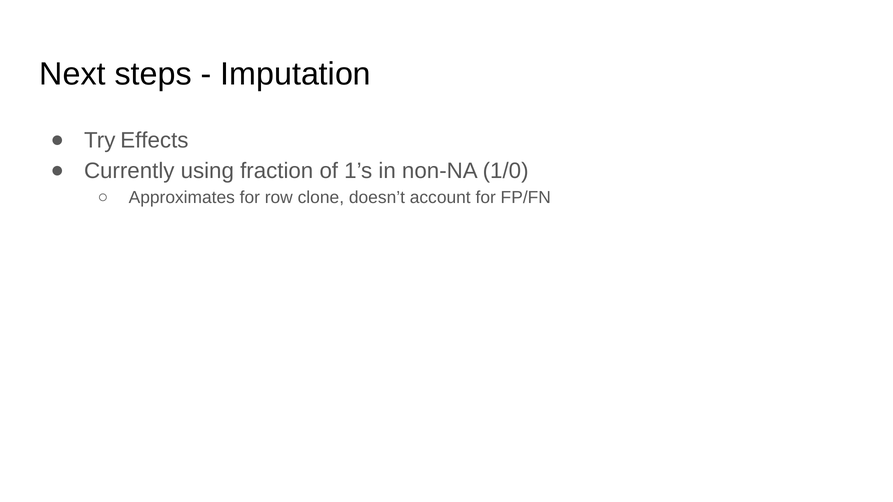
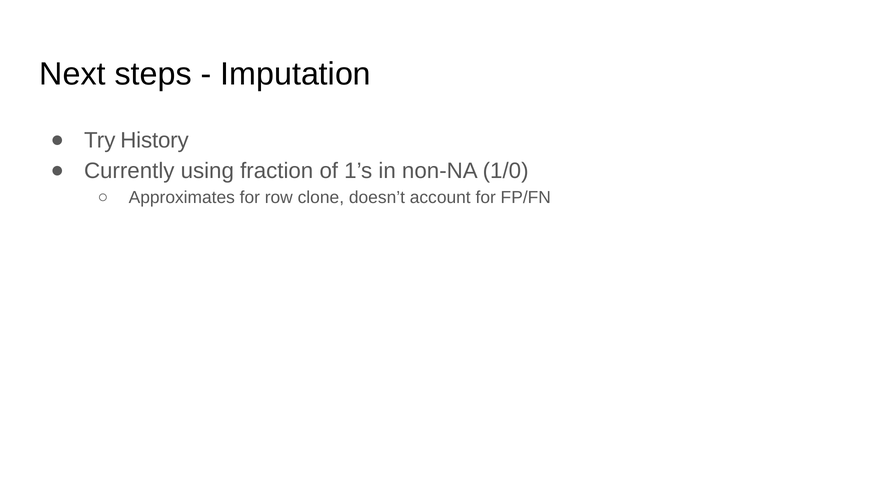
Effects: Effects -> History
